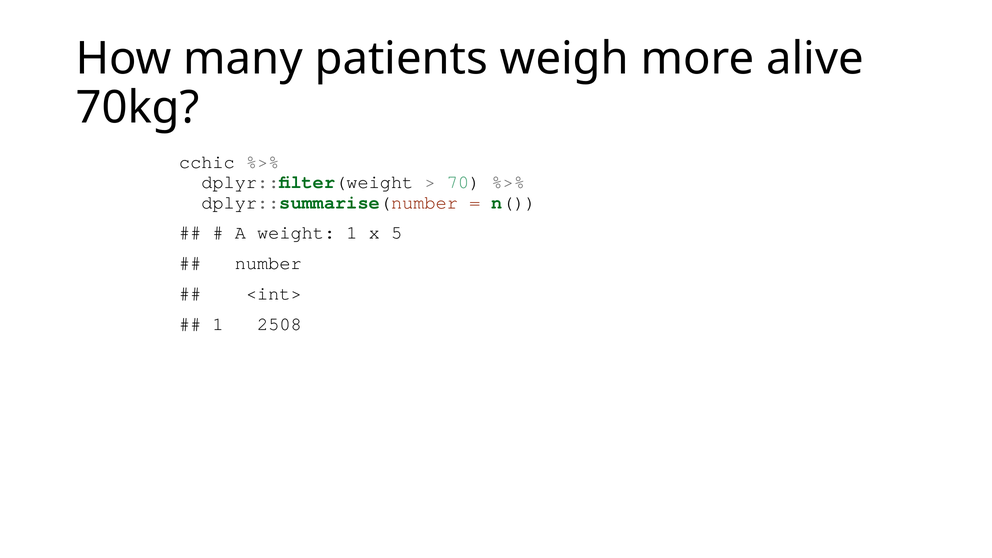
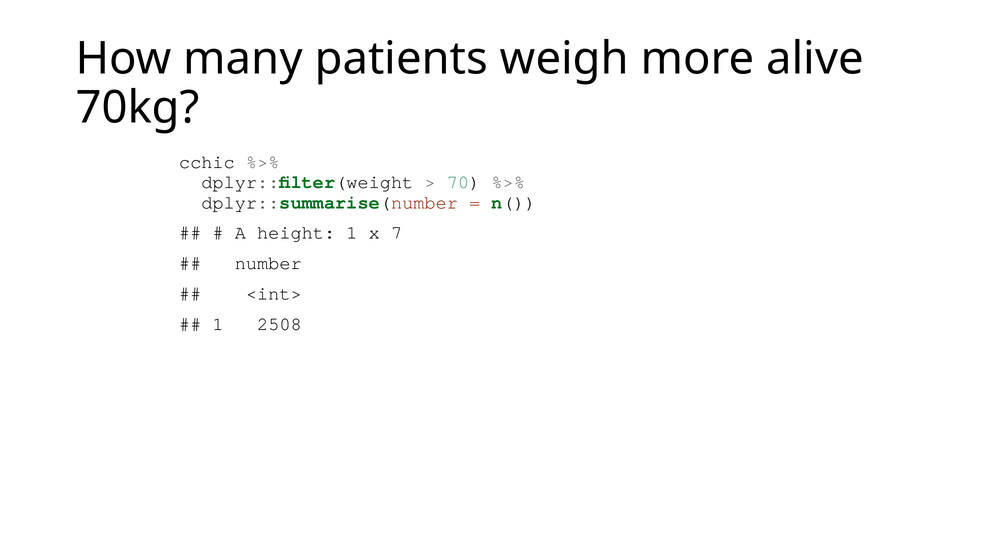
weight: weight -> height
5: 5 -> 7
